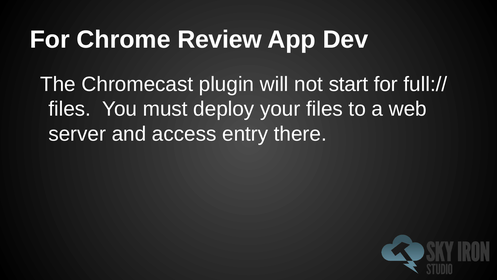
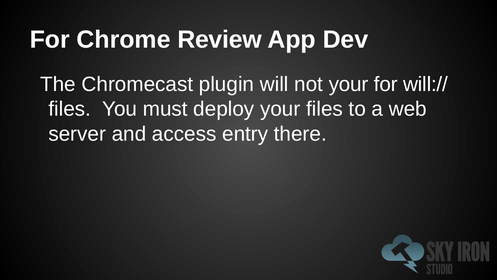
not start: start -> your
full://: full:// -> will://
